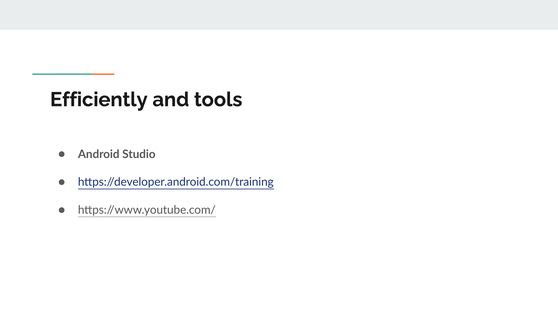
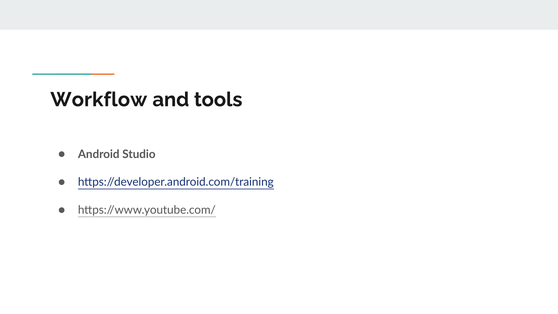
Efficiently: Efficiently -> Workflow
